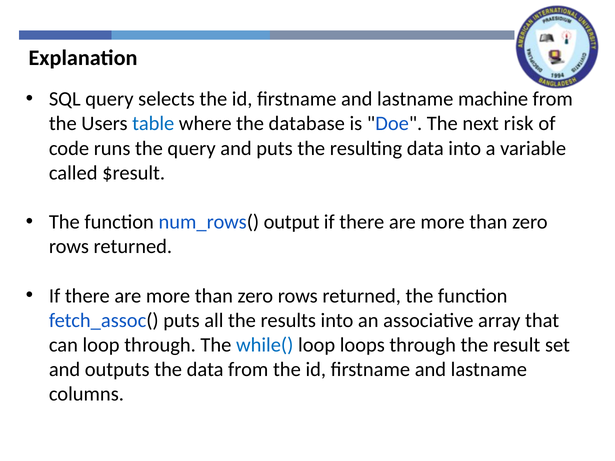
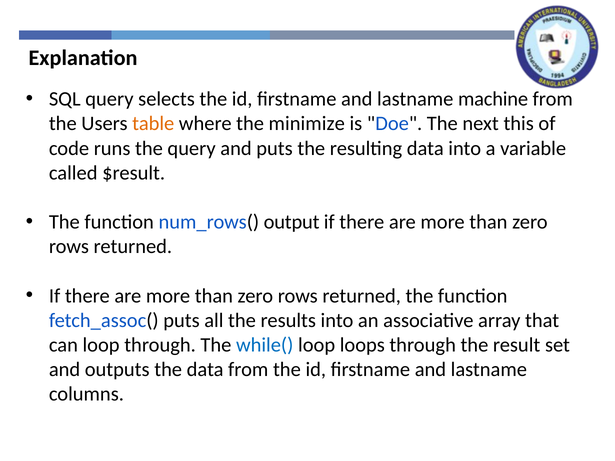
table colour: blue -> orange
database: database -> minimize
risk: risk -> this
